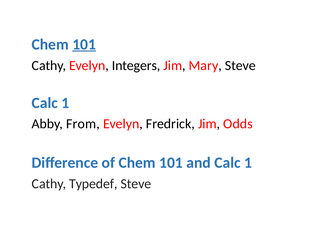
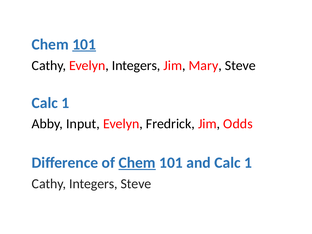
From: From -> Input
Chem at (137, 163) underline: none -> present
Cathy Typedef: Typedef -> Integers
